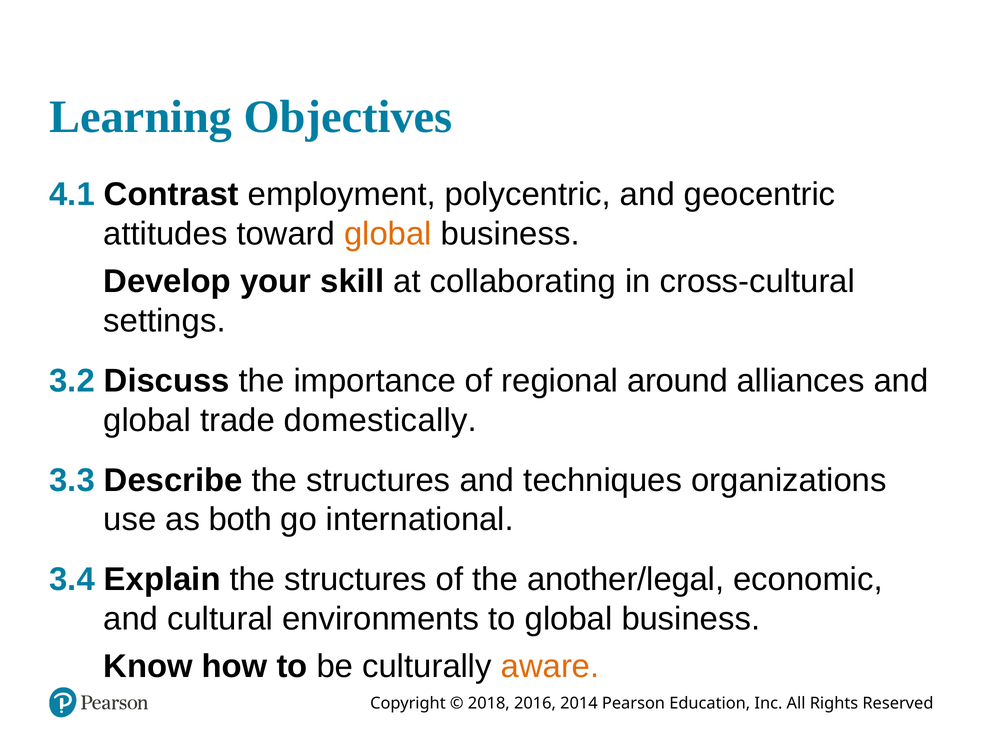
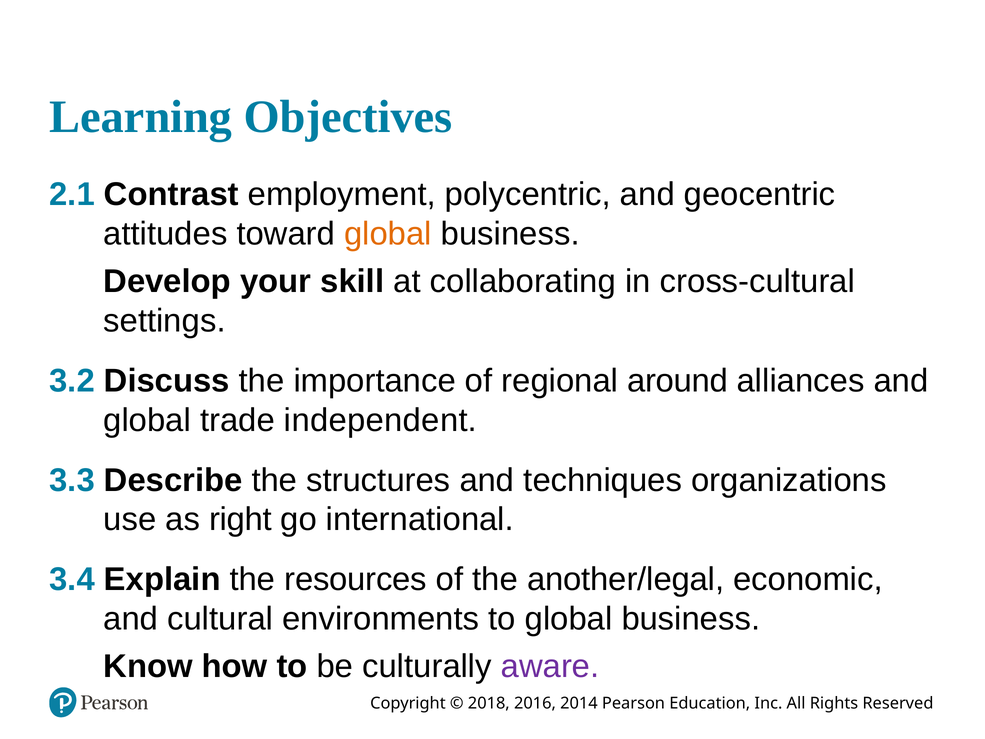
4.1: 4.1 -> 2.1
domestically: domestically -> independent
both: both -> right
Explain the structures: structures -> resources
aware colour: orange -> purple
